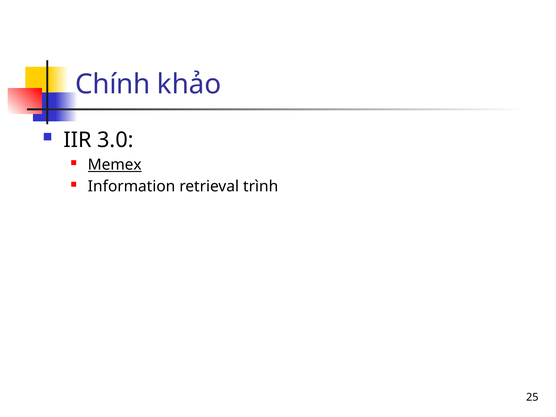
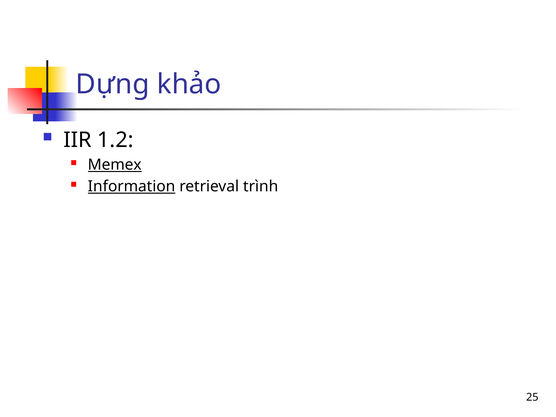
Chính: Chính -> Dựng
3.0: 3.0 -> 1.2
Information underline: none -> present
